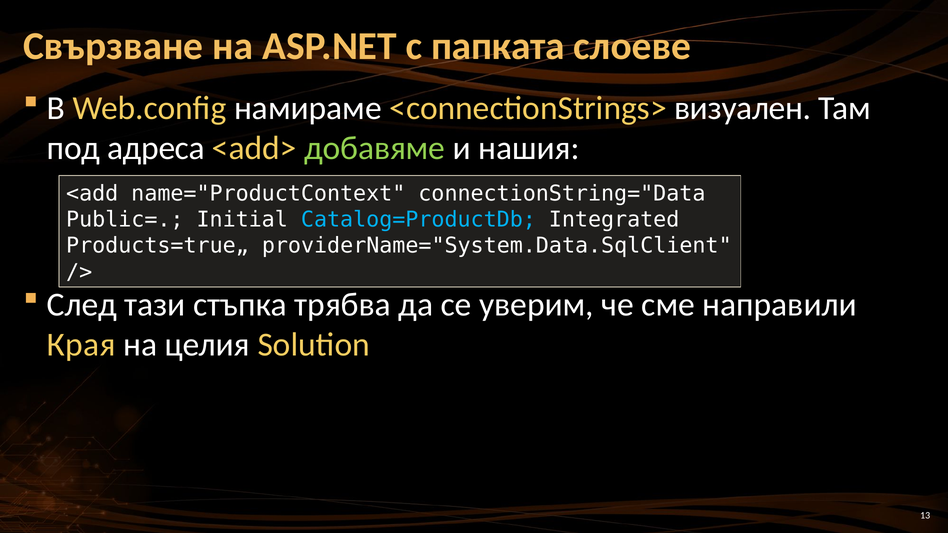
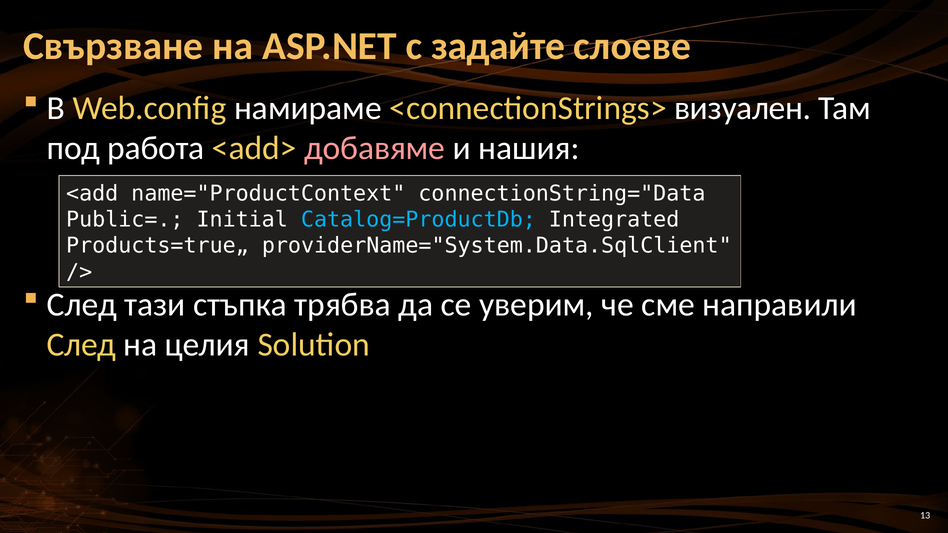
папката: папката -> задайте
адреса: адреса -> работа
добавяме colour: light green -> pink
Края at (81, 345): Края -> След
